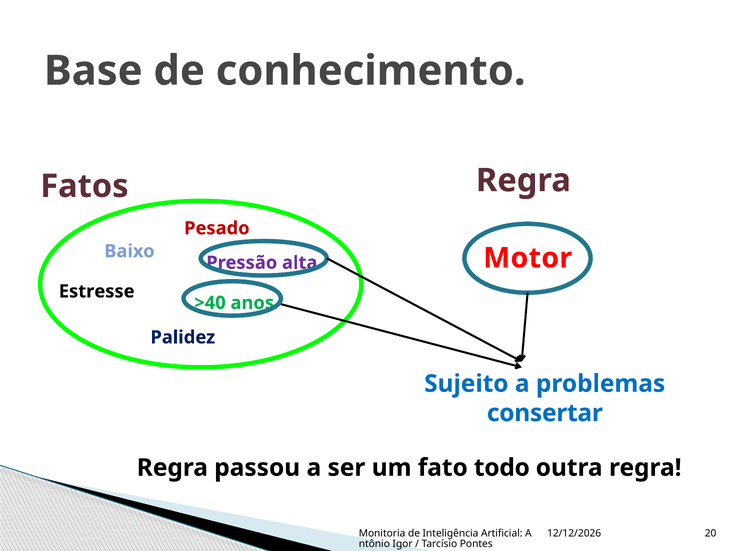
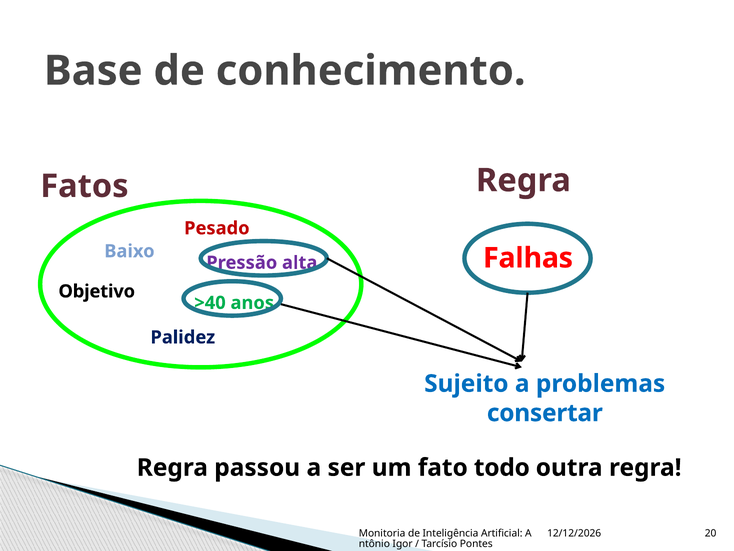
Motor: Motor -> Falhas
Estresse: Estresse -> Objetivo
